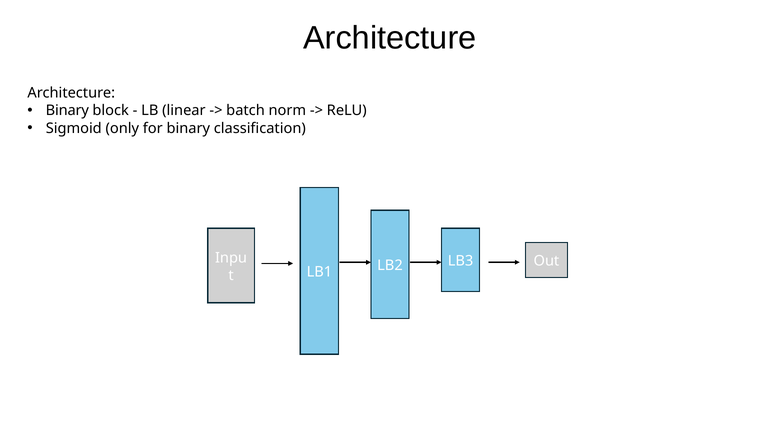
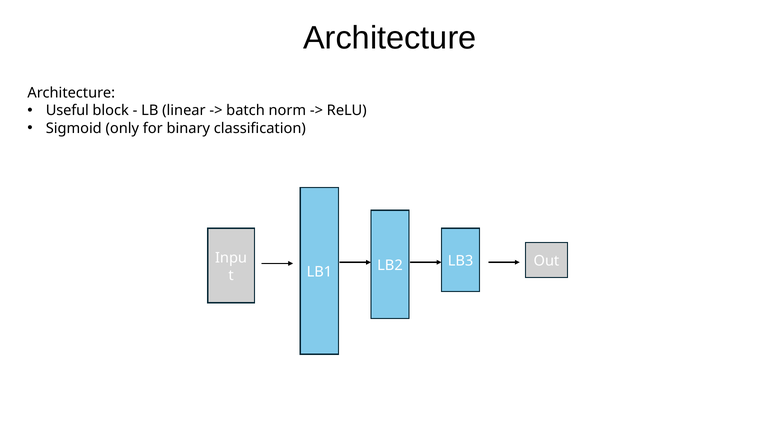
Binary at (67, 111): Binary -> Useful
